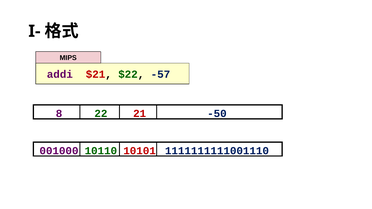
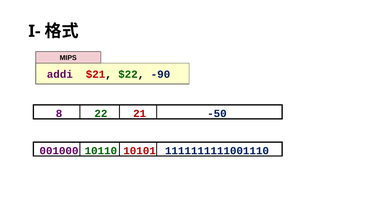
-57: -57 -> -90
